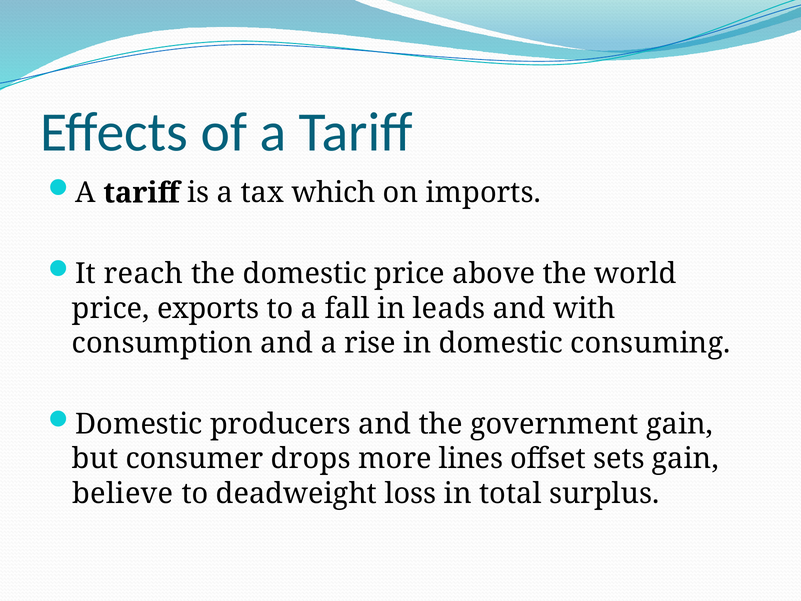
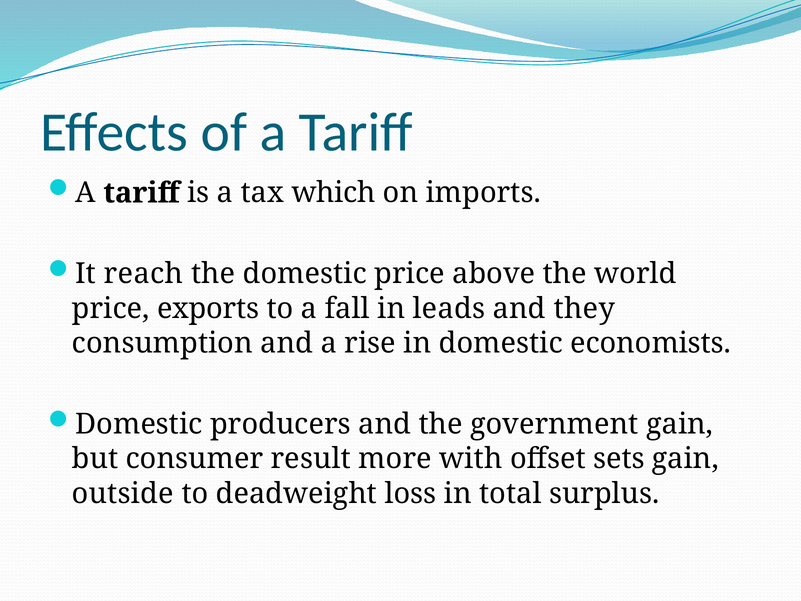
with: with -> they
consuming: consuming -> economists
drops: drops -> result
lines: lines -> with
believe: believe -> outside
